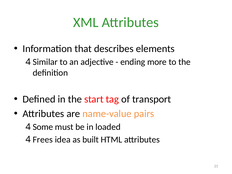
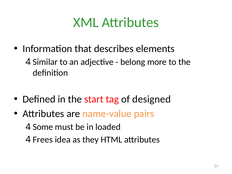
ending: ending -> belong
transport: transport -> designed
built: built -> they
